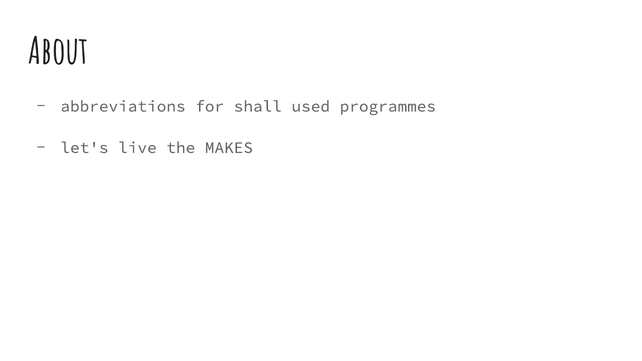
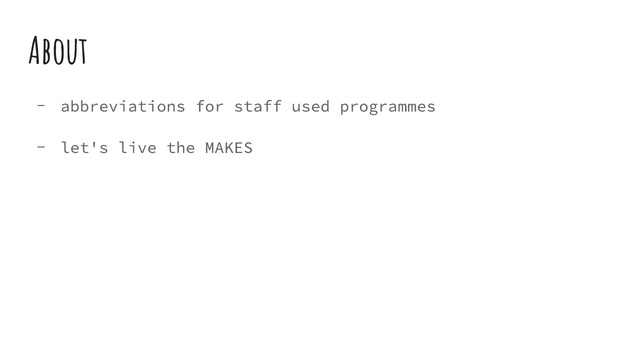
shall: shall -> staff
